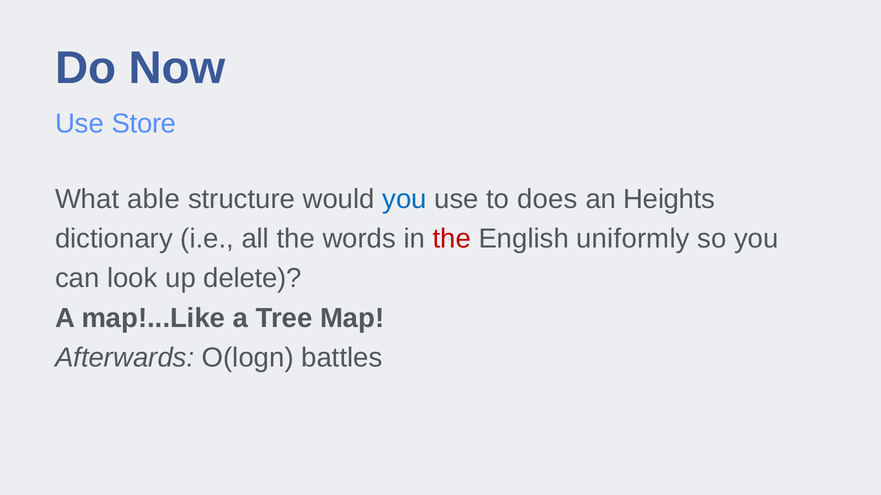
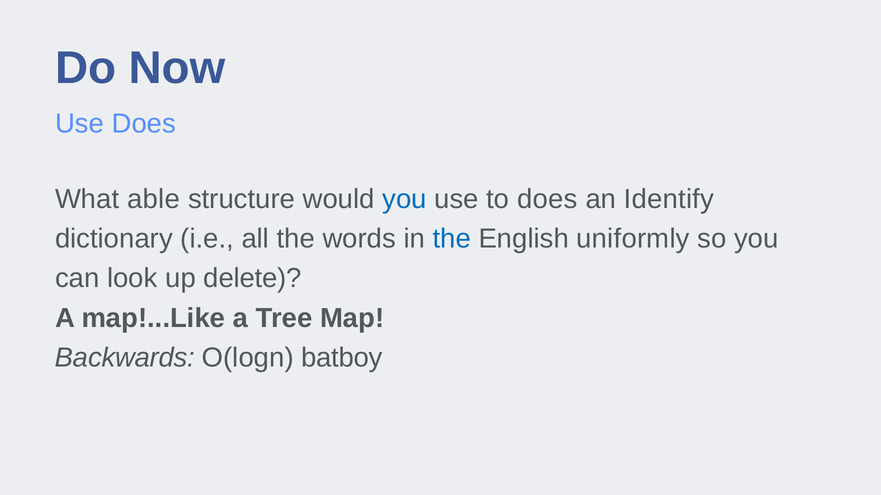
Use Store: Store -> Does
Heights: Heights -> Identify
the at (452, 239) colour: red -> blue
Afterwards: Afterwards -> Backwards
battles: battles -> batboy
